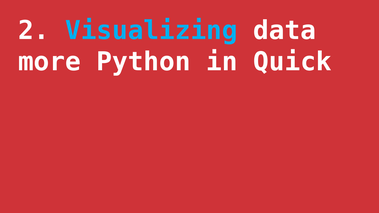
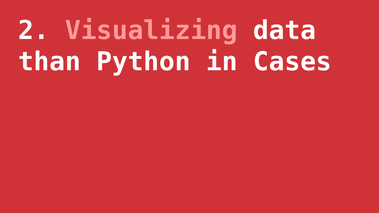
Visualizing colour: light blue -> pink
more: more -> than
Quick: Quick -> Cases
